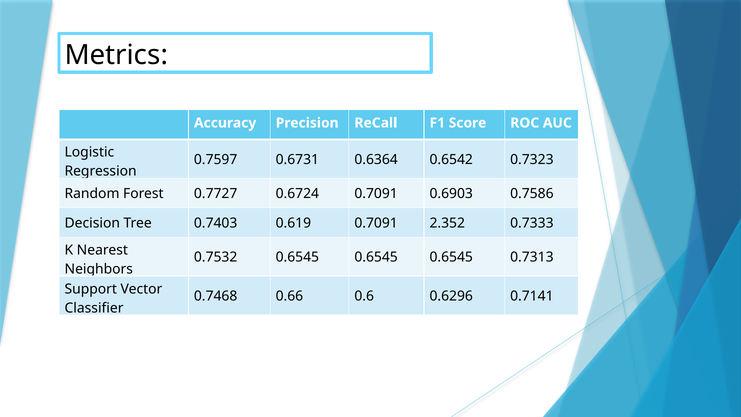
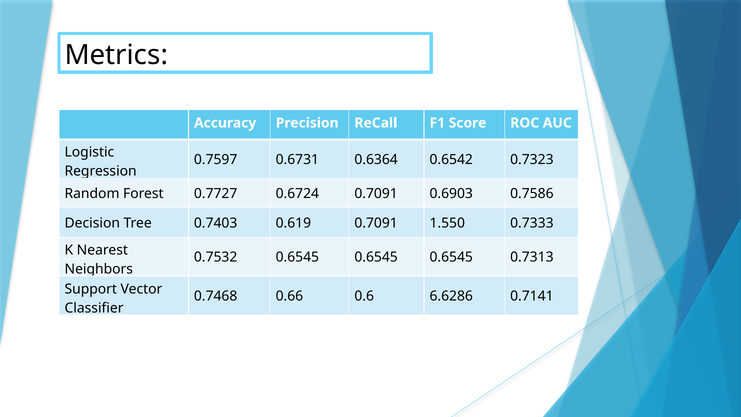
2.352: 2.352 -> 1.550
0.6296: 0.6296 -> 6.6286
